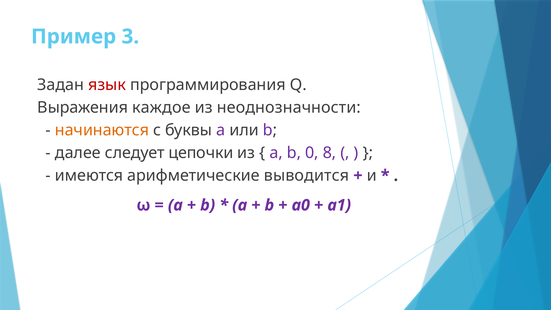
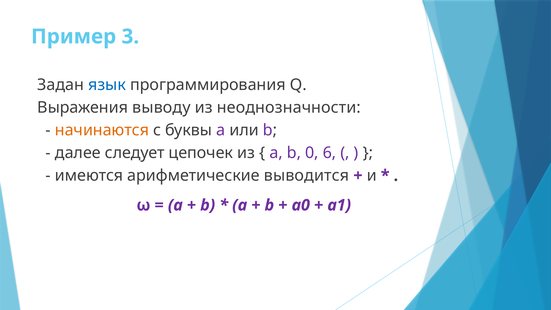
язык colour: red -> blue
каждое: каждое -> выводу
цепочки: цепочки -> цепочек
8: 8 -> 6
